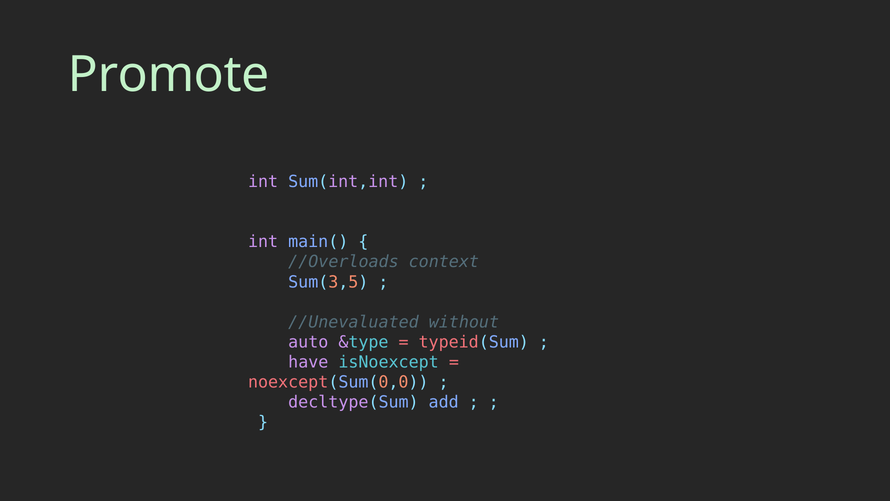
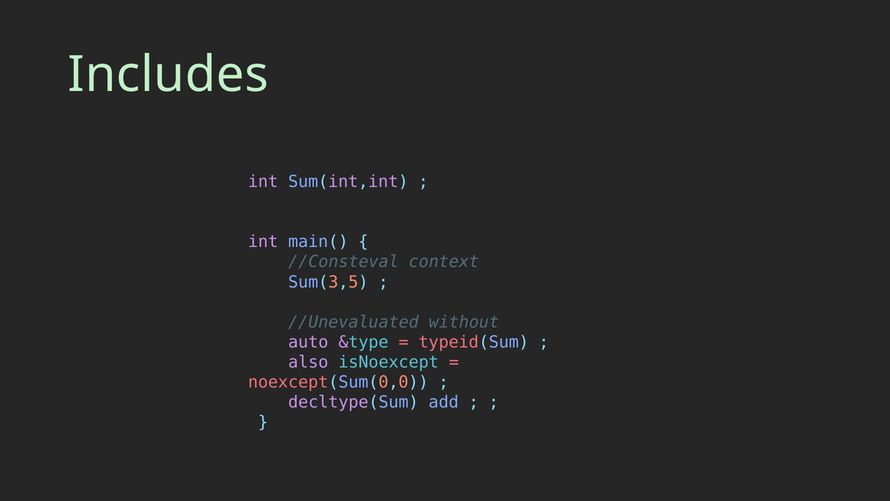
Promote: Promote -> Includes
//Overloads: //Overloads -> //Consteval
have: have -> also
